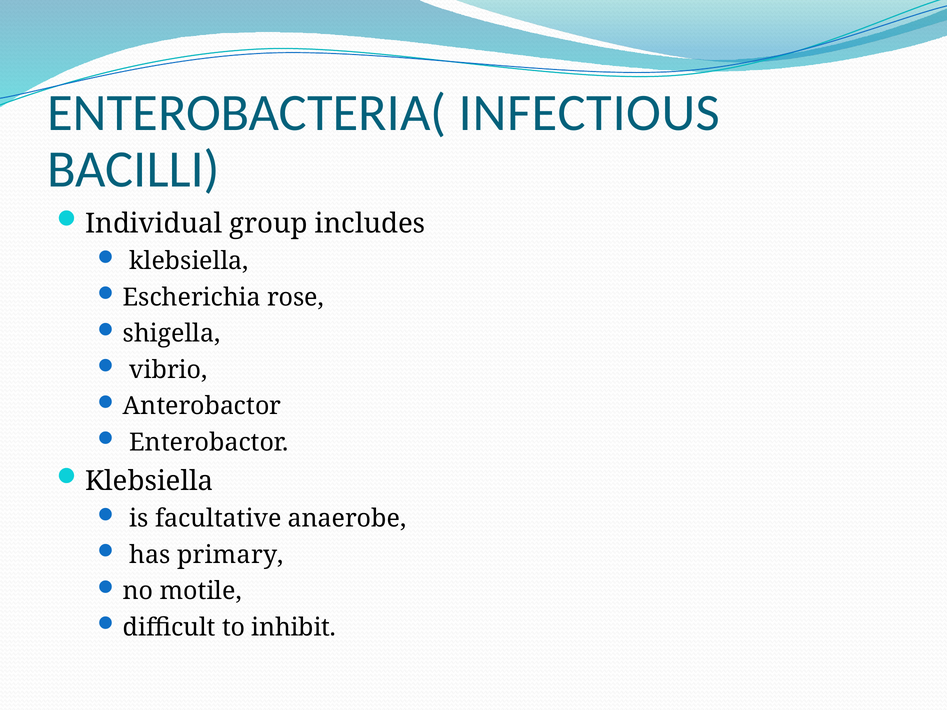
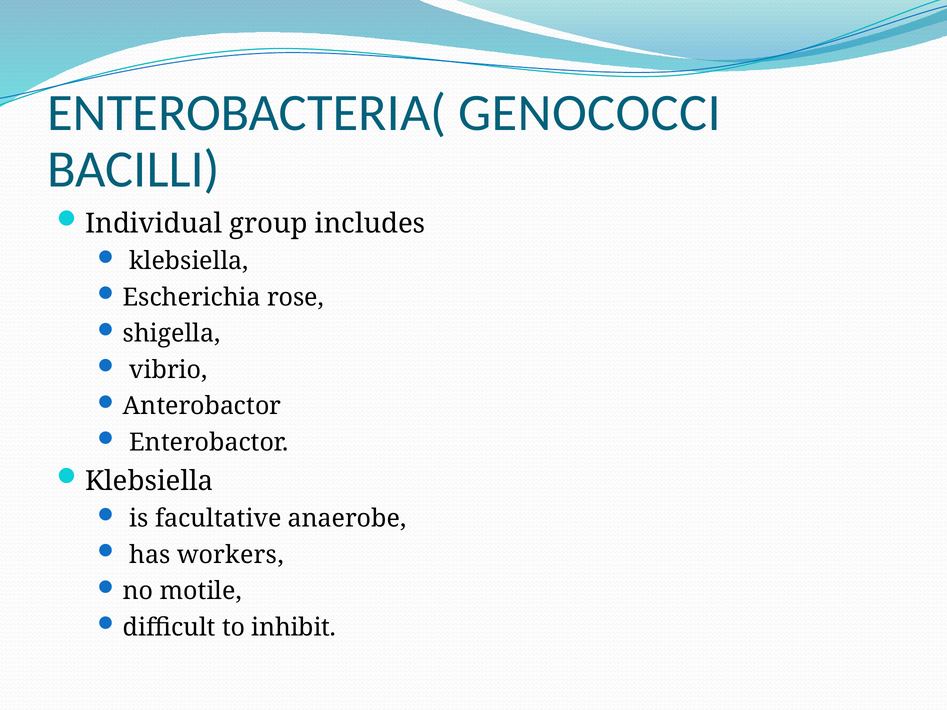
INFECTIOUS: INFECTIOUS -> GENOCOCCI
primary: primary -> workers
